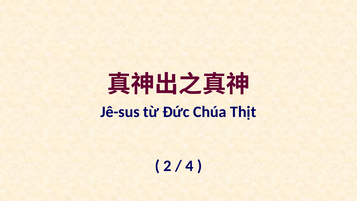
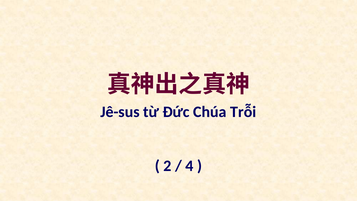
Thịt: Thịt -> Trỗi
